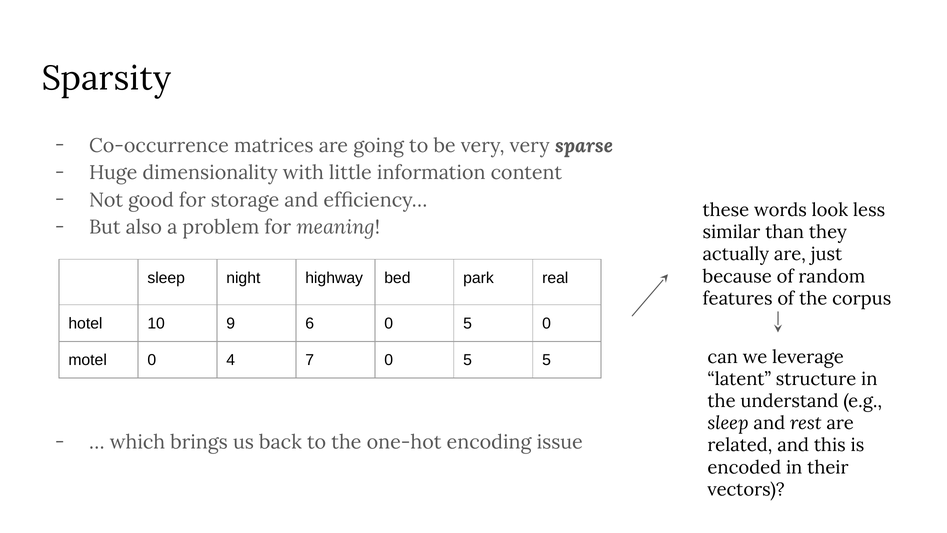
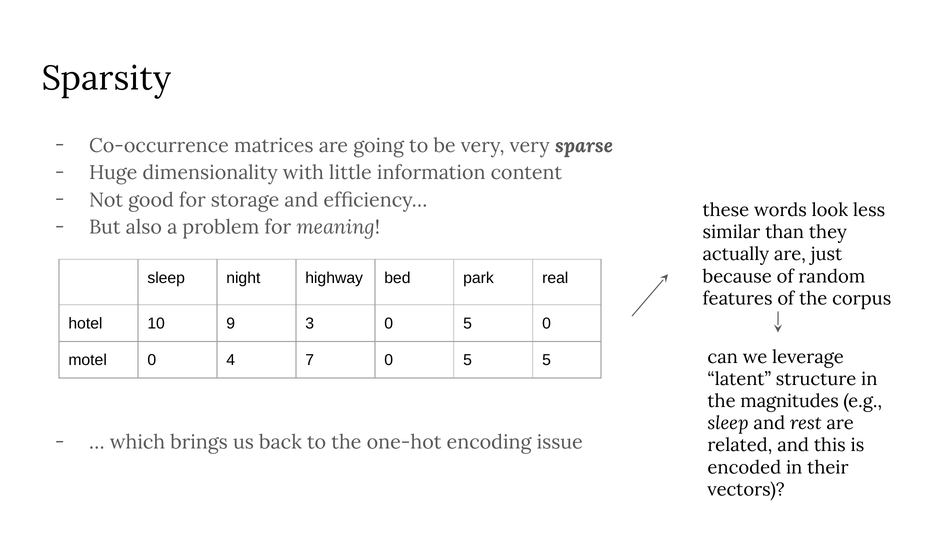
6: 6 -> 3
understand: understand -> magnitudes
